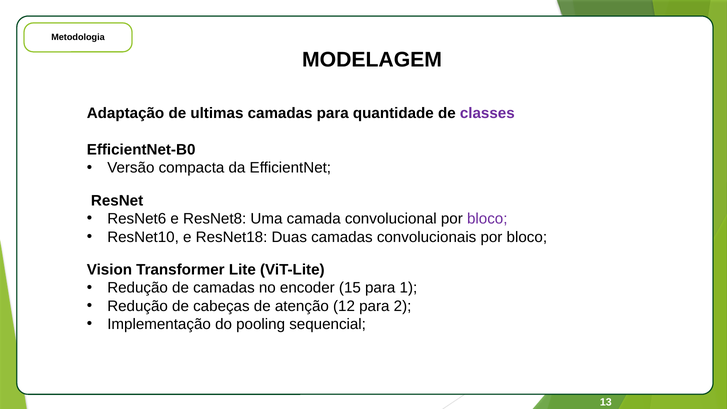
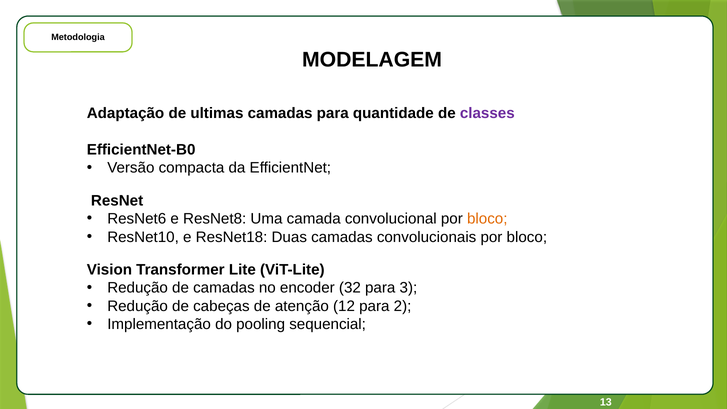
bloco at (487, 219) colour: purple -> orange
15: 15 -> 32
1: 1 -> 3
